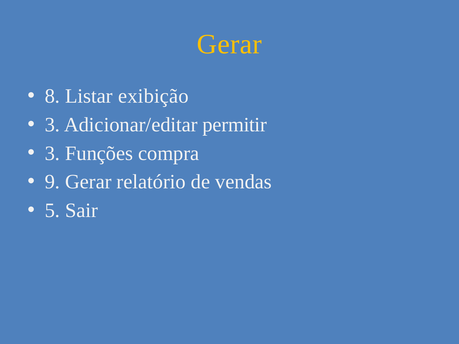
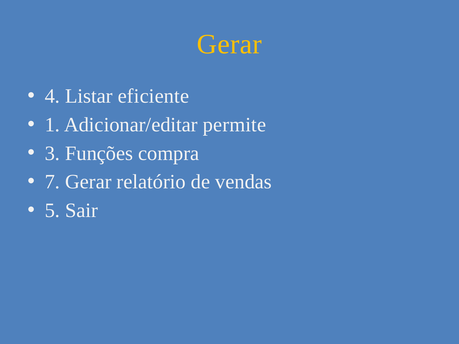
8: 8 -> 4
exibição: exibição -> eficiente
3 at (52, 125): 3 -> 1
permitir: permitir -> permite
9: 9 -> 7
